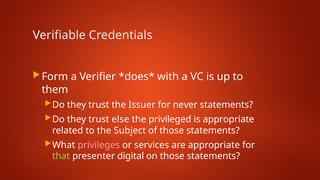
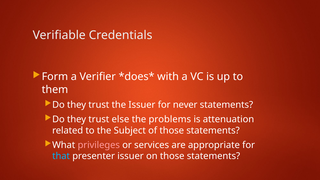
privileged: privileged -> problems
is appropriate: appropriate -> attenuation
that colour: light green -> light blue
presenter digital: digital -> issuer
